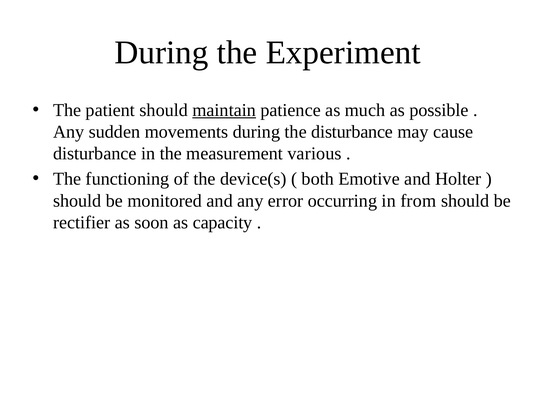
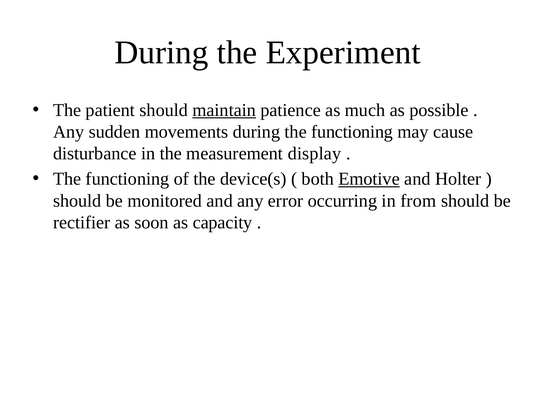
during the disturbance: disturbance -> functioning
various: various -> display
Emotive underline: none -> present
